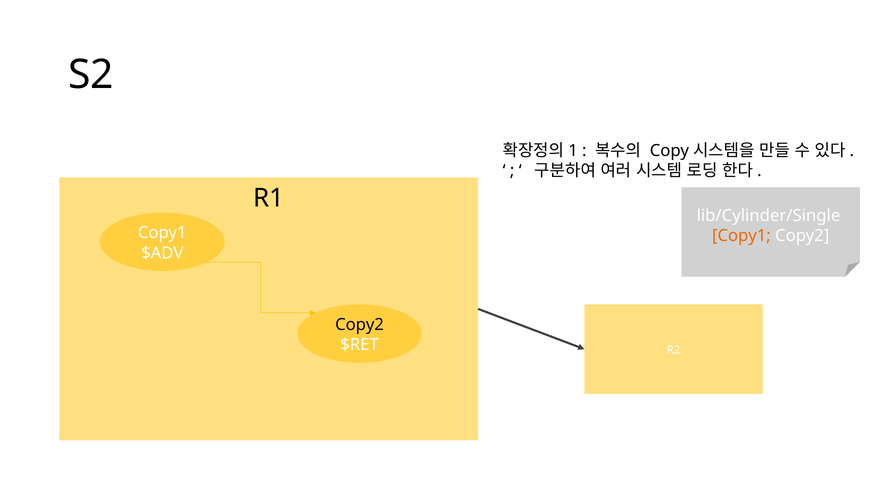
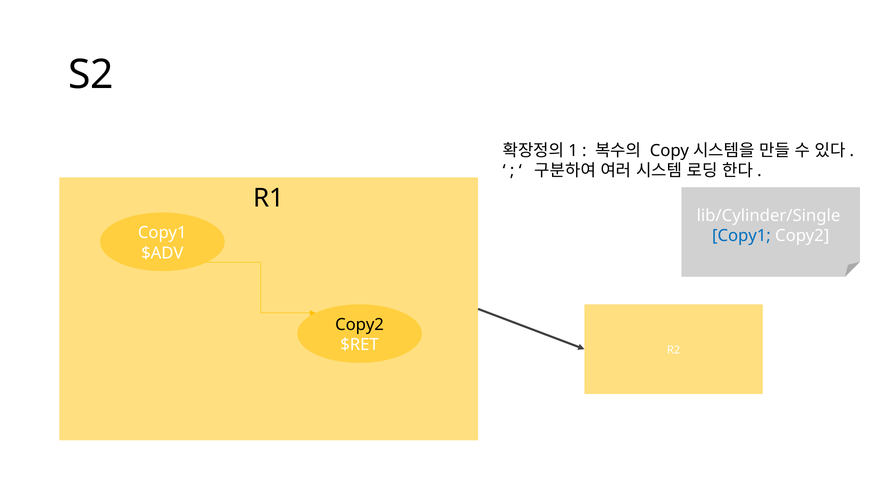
Copy1 at (741, 236) colour: orange -> blue
